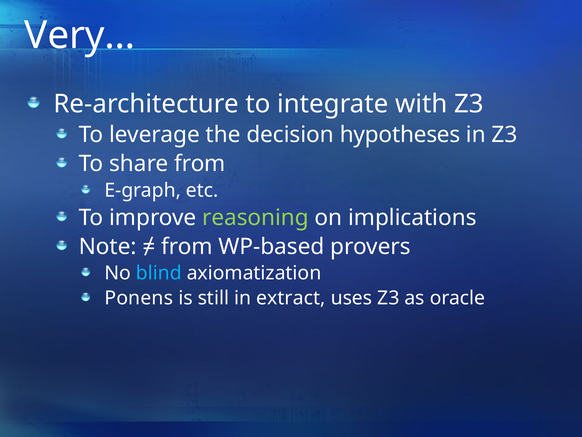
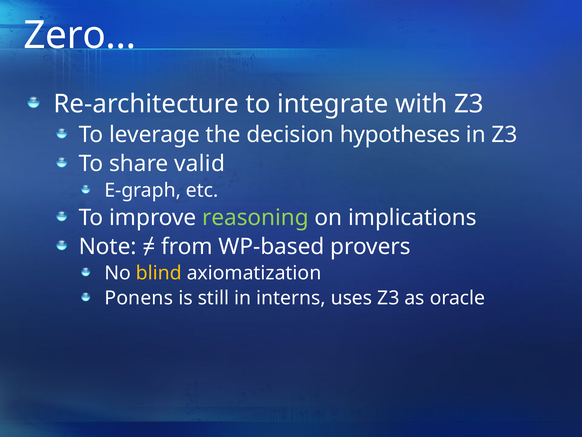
Very…: Very… -> Zero…
share from: from -> valid
blind colour: light blue -> yellow
extract: extract -> interns
